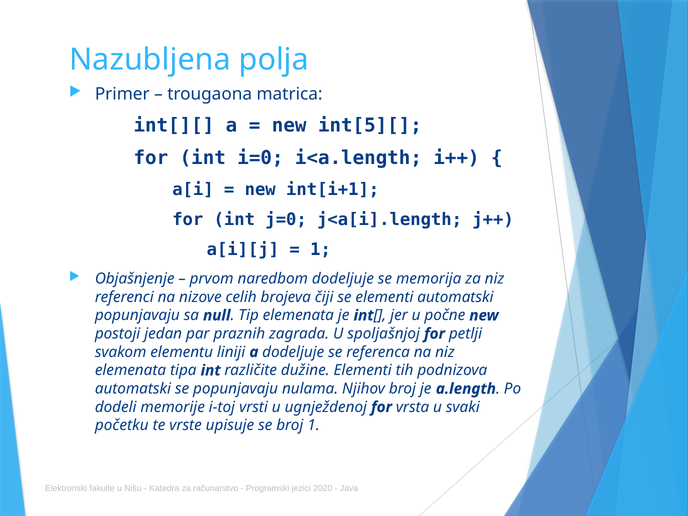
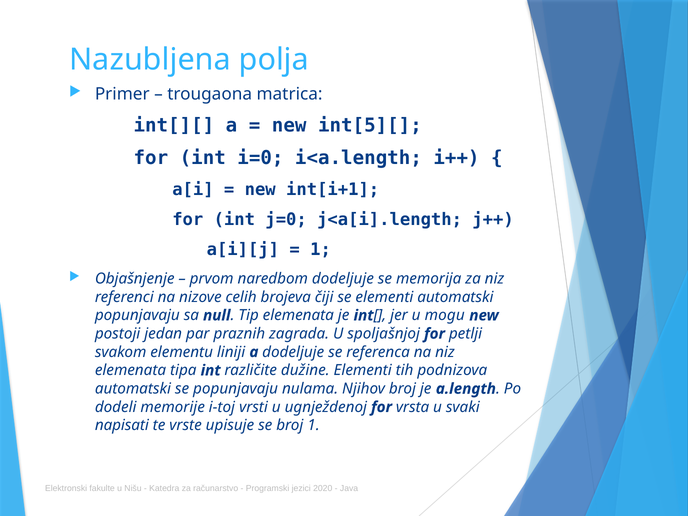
počne: počne -> mogu
početku: početku -> napisati
